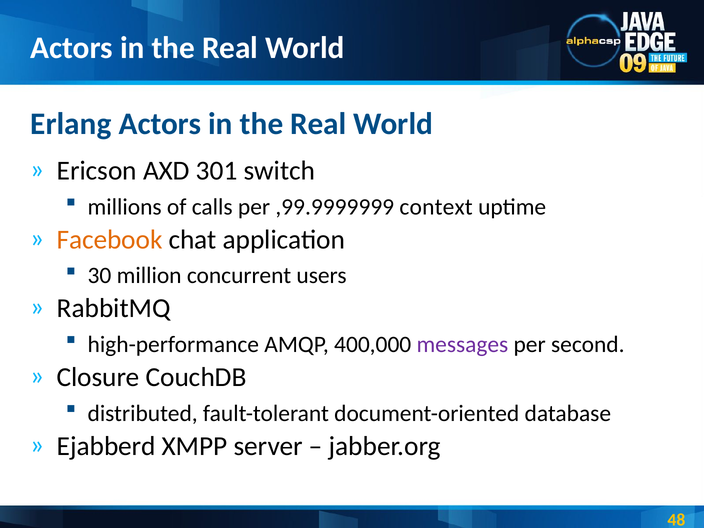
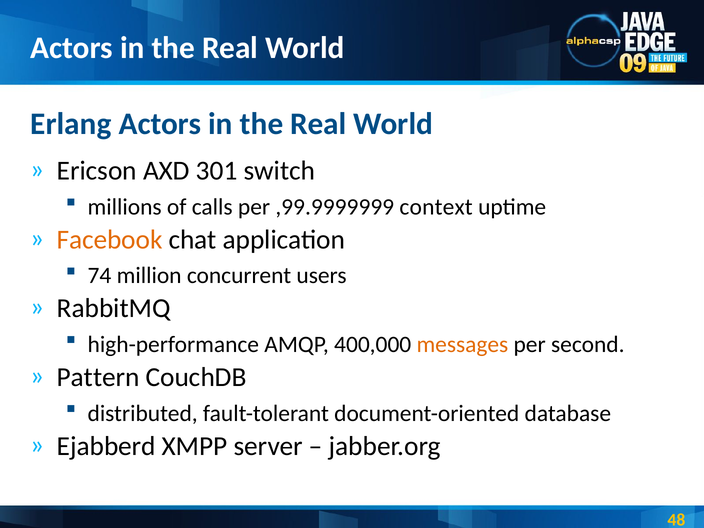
30: 30 -> 74
messages colour: purple -> orange
Closure: Closure -> Pattern
